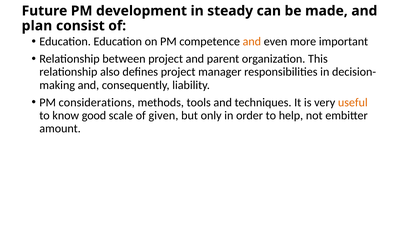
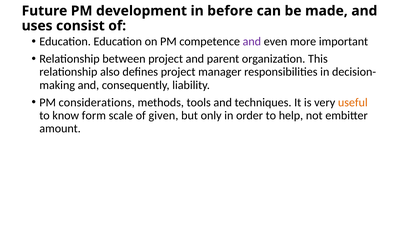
steady: steady -> before
plan: plan -> uses
and at (252, 42) colour: orange -> purple
good: good -> form
